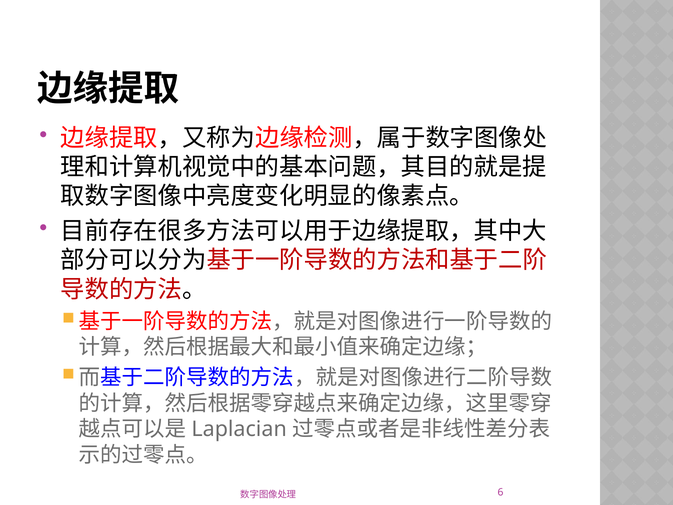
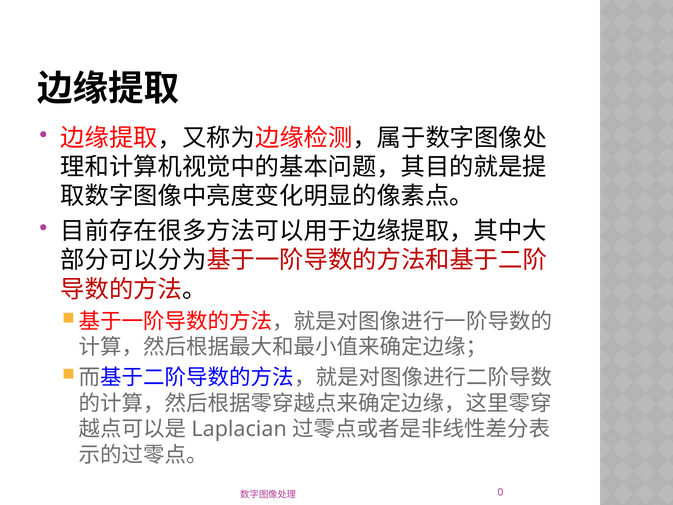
6: 6 -> 0
